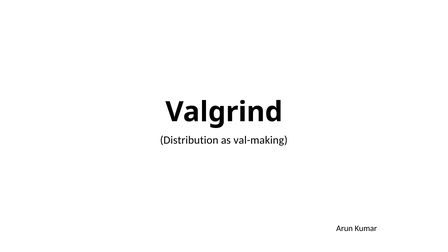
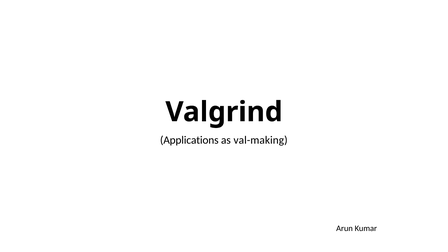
Distribution: Distribution -> Applications
